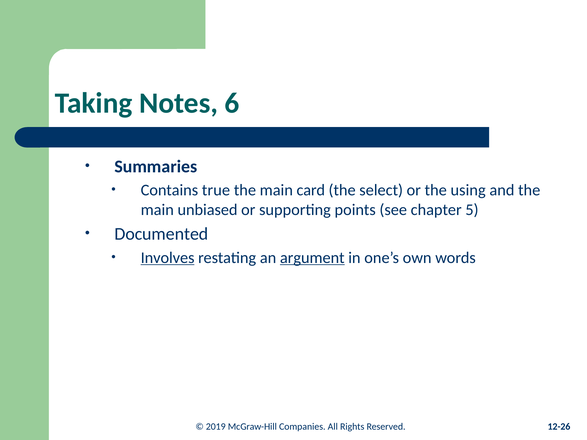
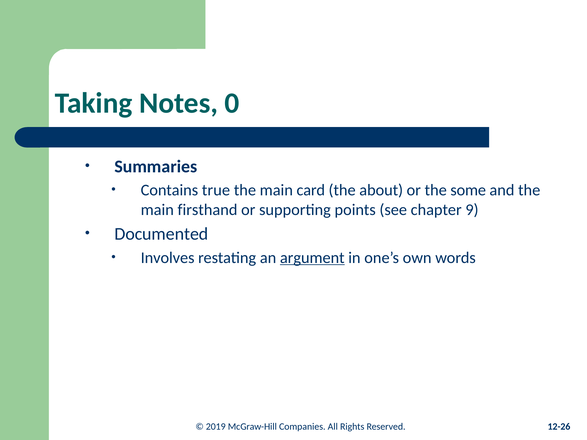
6: 6 -> 0
select: select -> about
using: using -> some
unbiased: unbiased -> firsthand
5: 5 -> 9
Involves underline: present -> none
